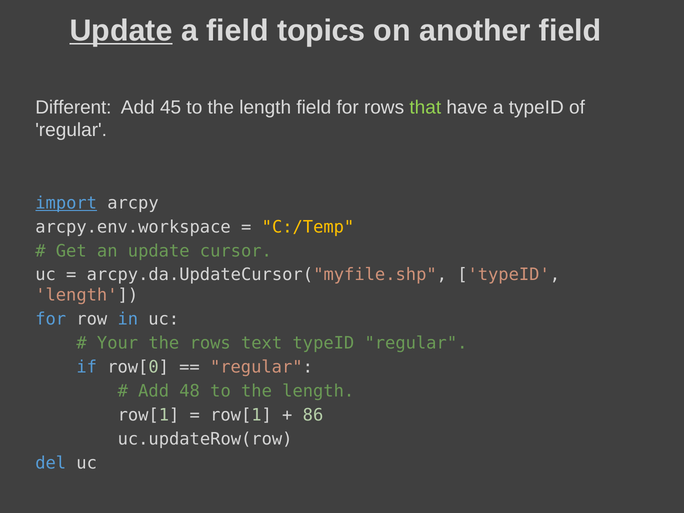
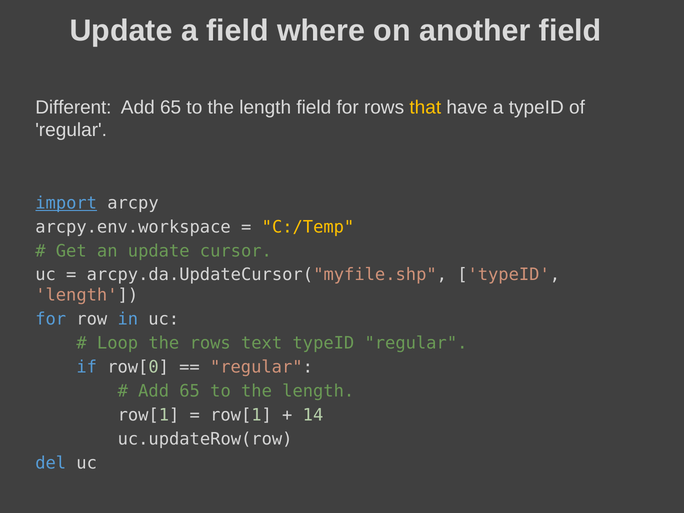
Update at (121, 31) underline: present -> none
topics: topics -> where
45 at (171, 107): 45 -> 65
that colour: light green -> yellow
Your: Your -> Loop
48 at (190, 391): 48 -> 65
86: 86 -> 14
